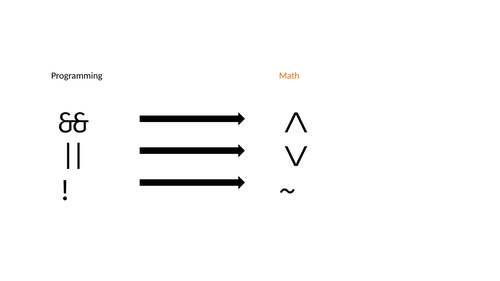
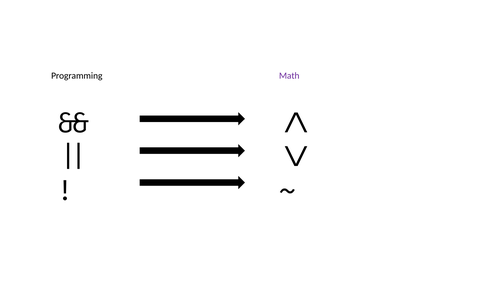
Math colour: orange -> purple
